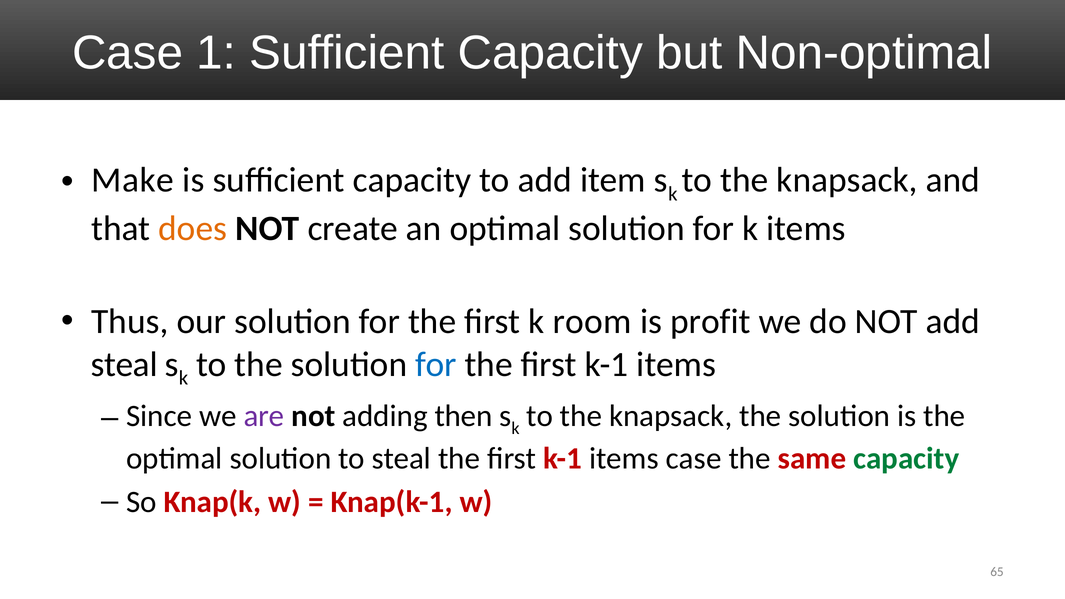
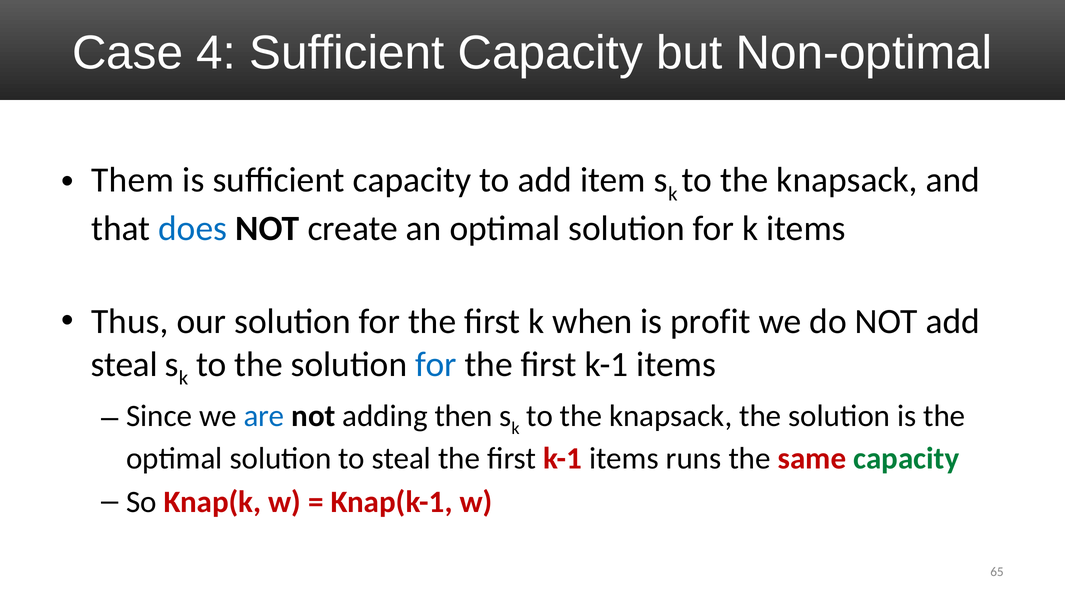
1: 1 -> 4
Make: Make -> Them
does colour: orange -> blue
room: room -> when
are colour: purple -> blue
items case: case -> runs
